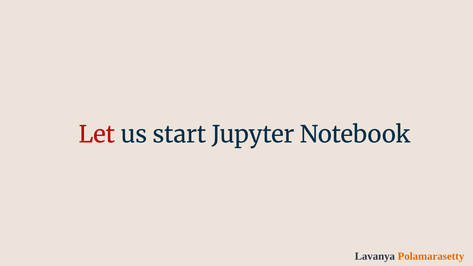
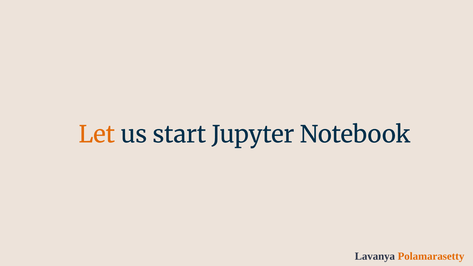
Let colour: red -> orange
